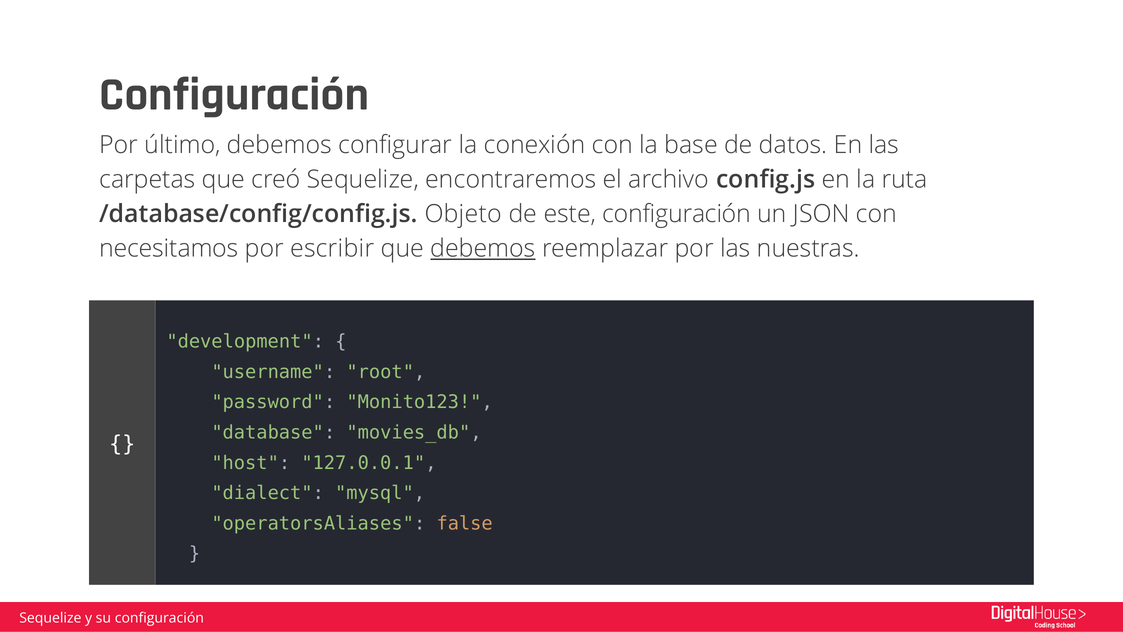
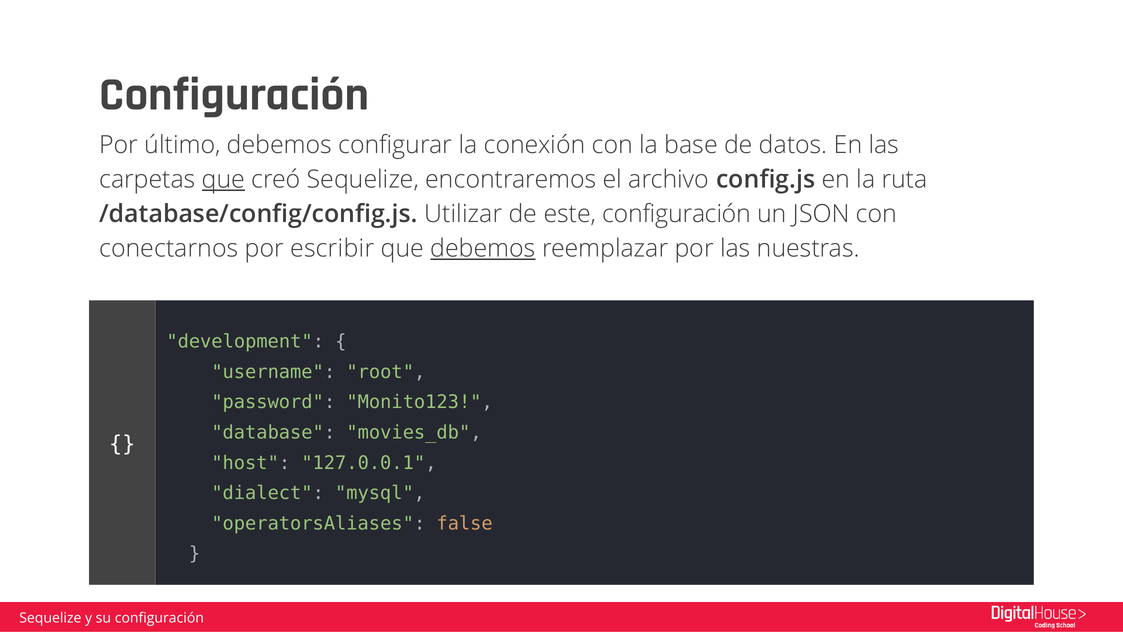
que at (223, 180) underline: none -> present
Objeto: Objeto -> Utilizar
necesitamos: necesitamos -> conectarnos
